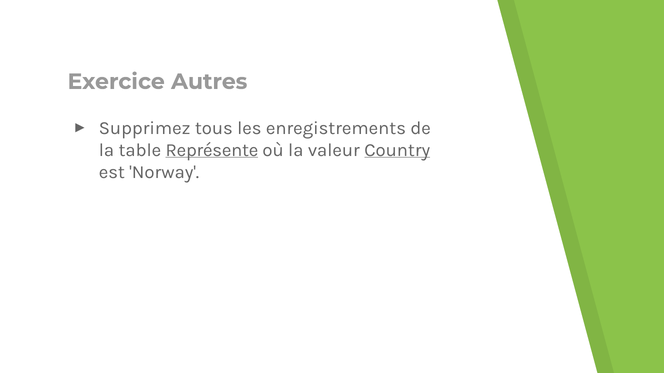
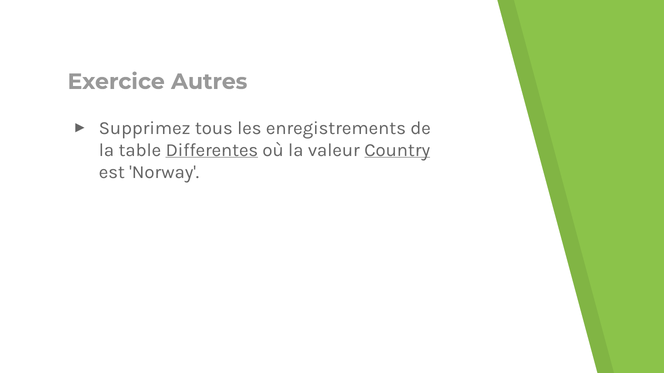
Représente: Représente -> Differentes
